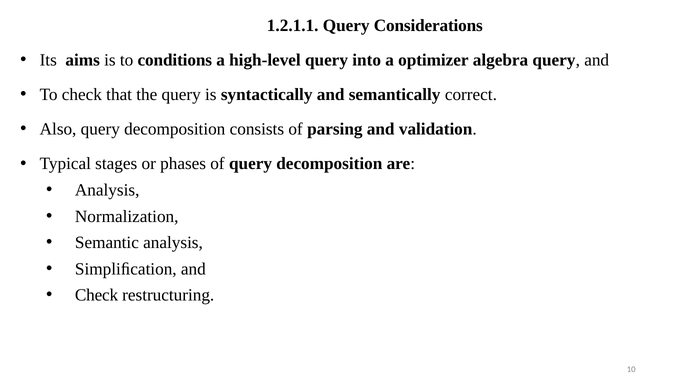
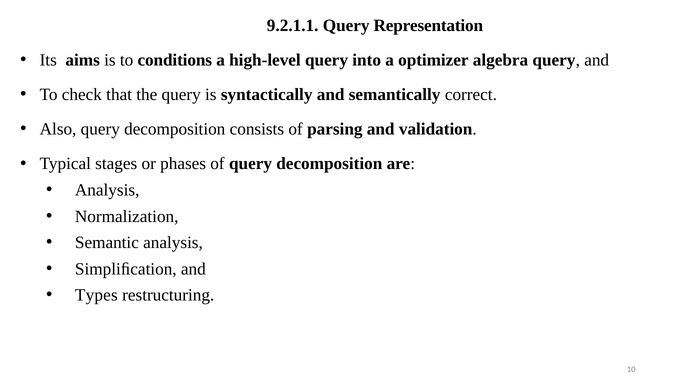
1.2.1.1: 1.2.1.1 -> 9.2.1.1
Considerations: Considerations -> Representation
Check at (97, 295): Check -> Types
